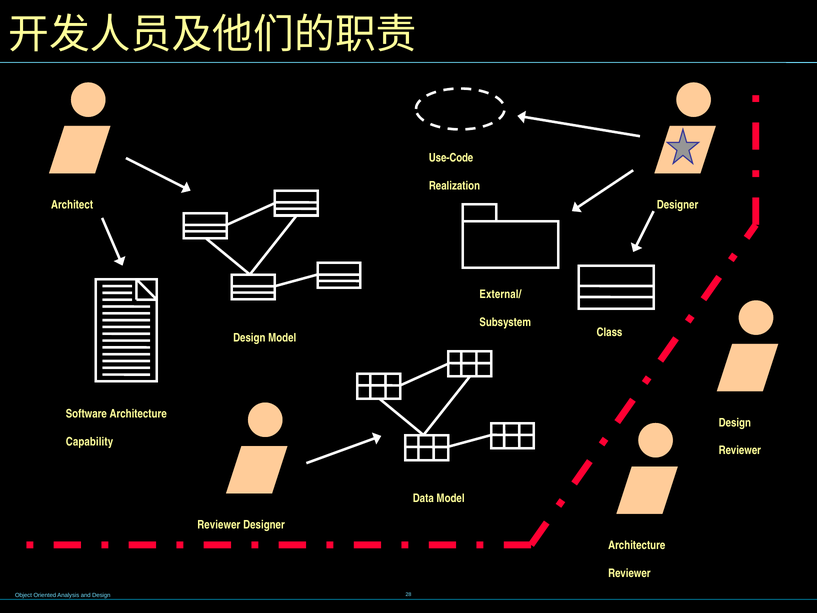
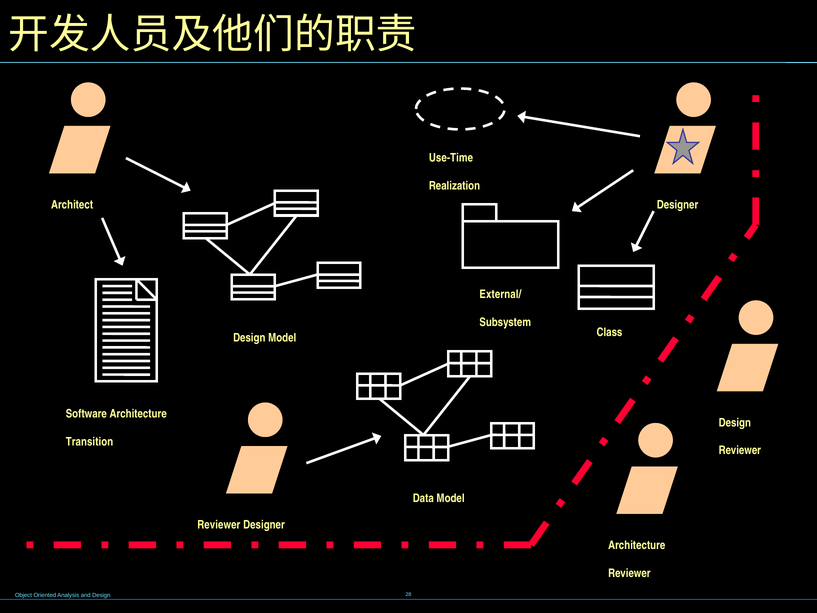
Use-Code: Use-Code -> Use-Time
Capability: Capability -> Transition
